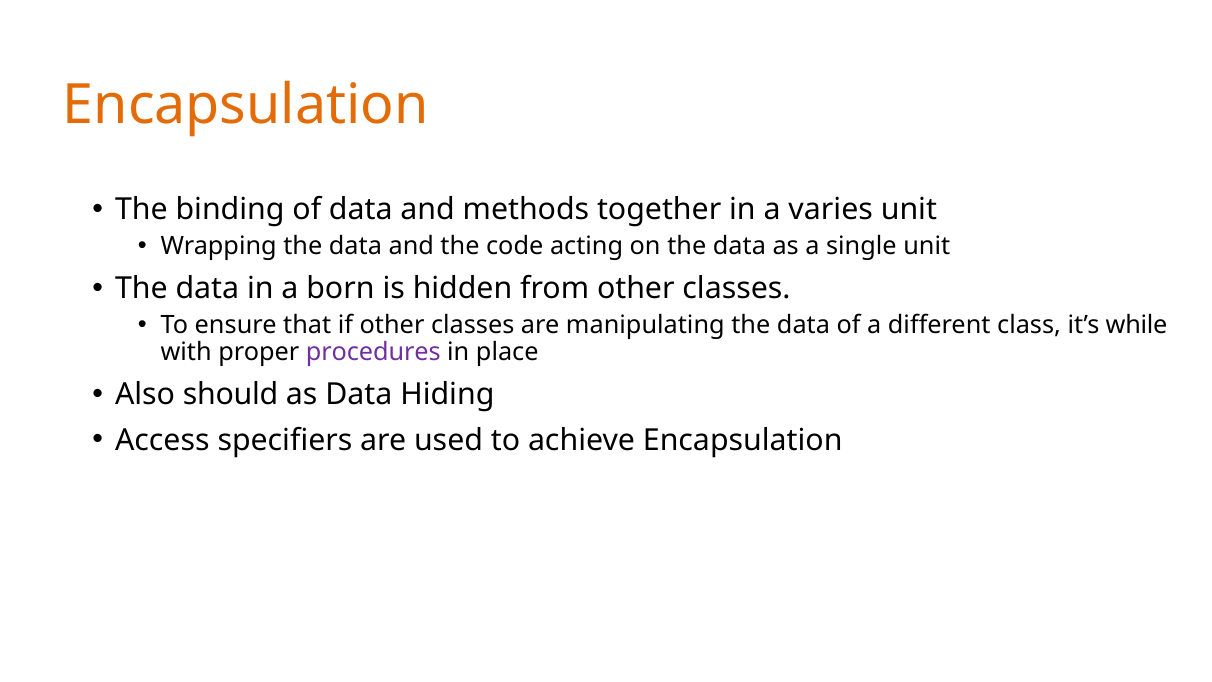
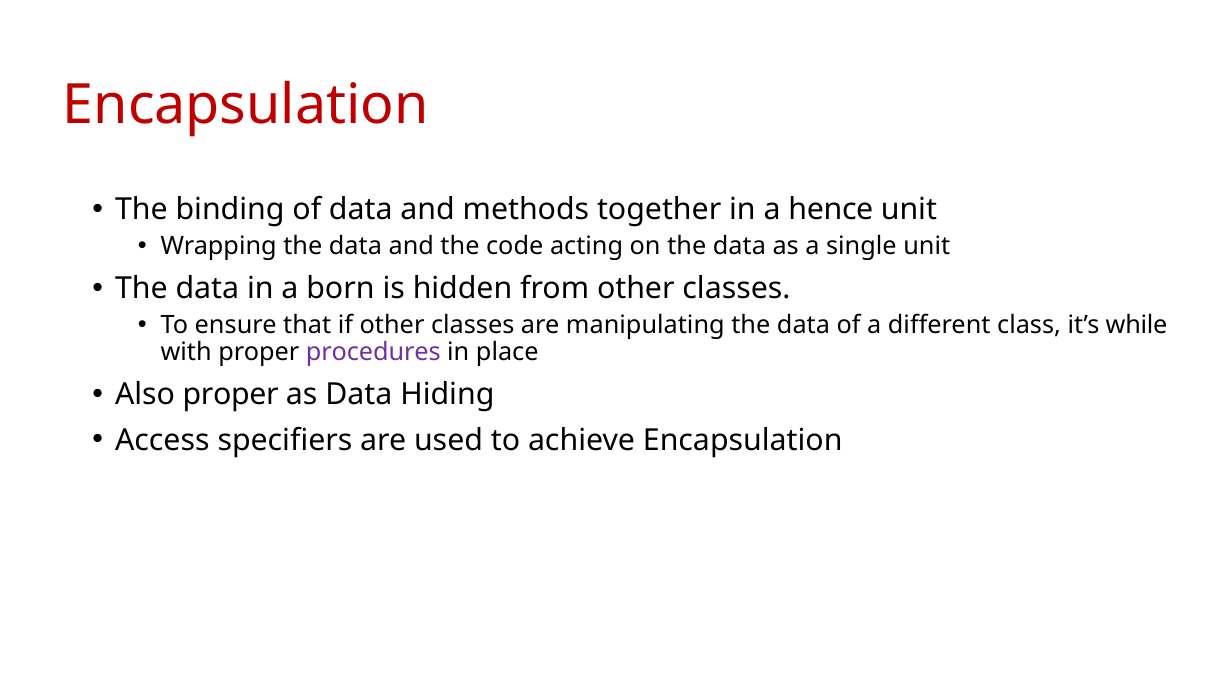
Encapsulation at (246, 105) colour: orange -> red
varies: varies -> hence
Also should: should -> proper
